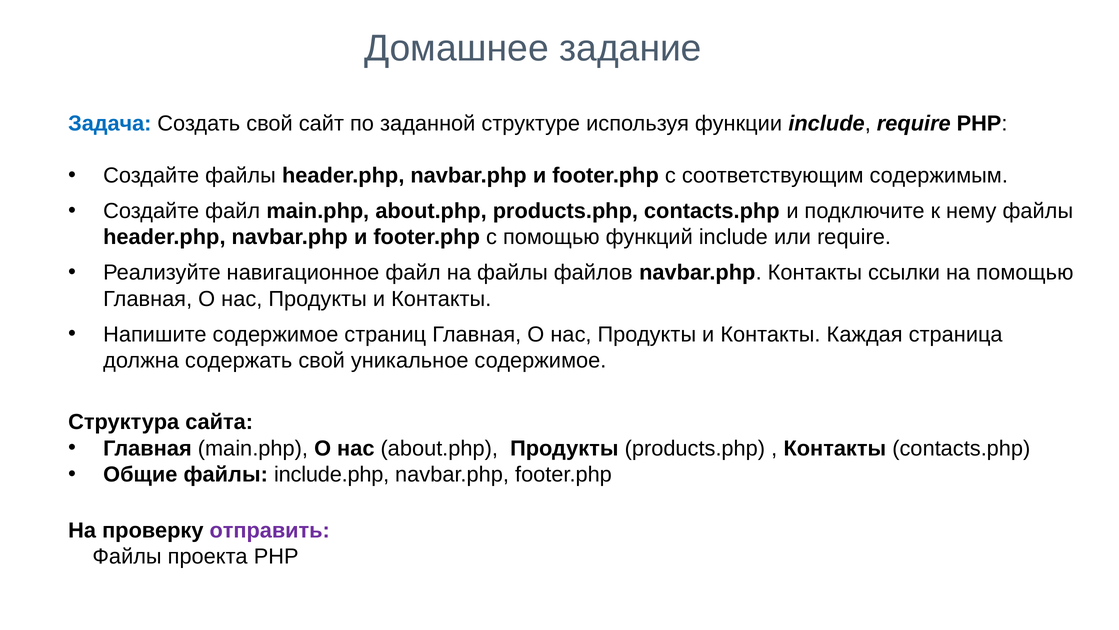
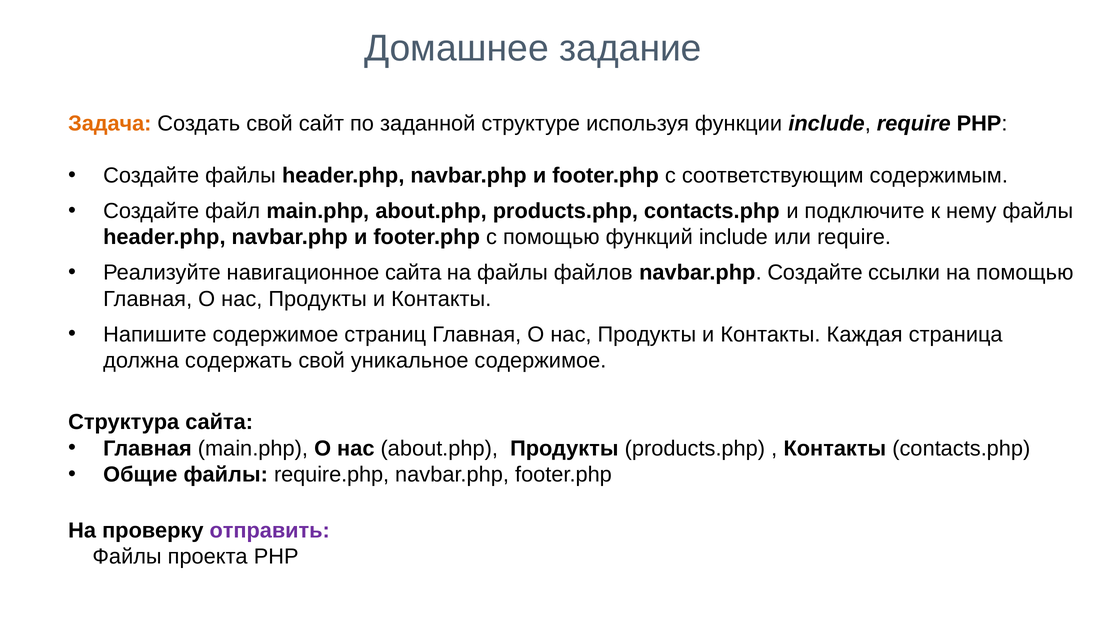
Задача colour: blue -> orange
навигационное файл: файл -> сайта
navbar.php Контакты: Контакты -> Создайте
include.php: include.php -> require.php
